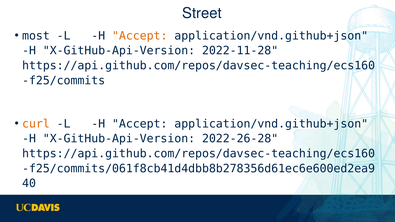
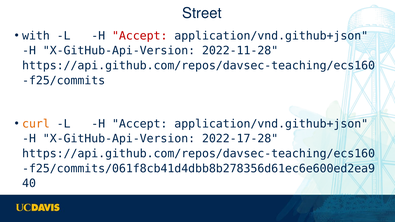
most: most -> with
Accept at (140, 36) colour: orange -> red
2022-26-28: 2022-26-28 -> 2022-17-28
